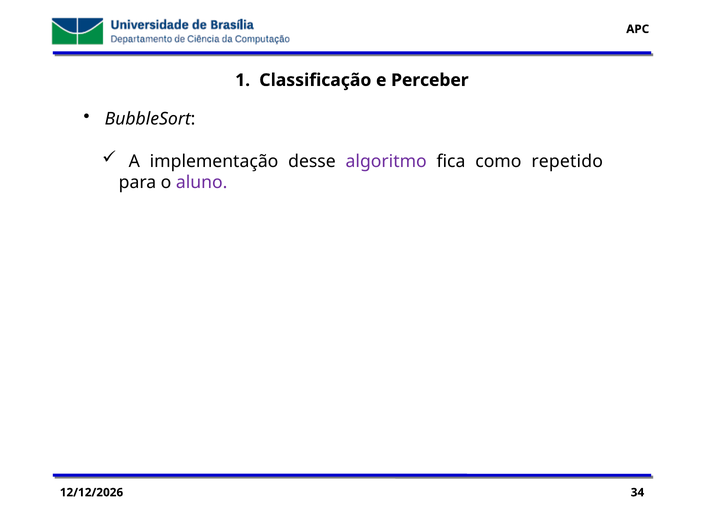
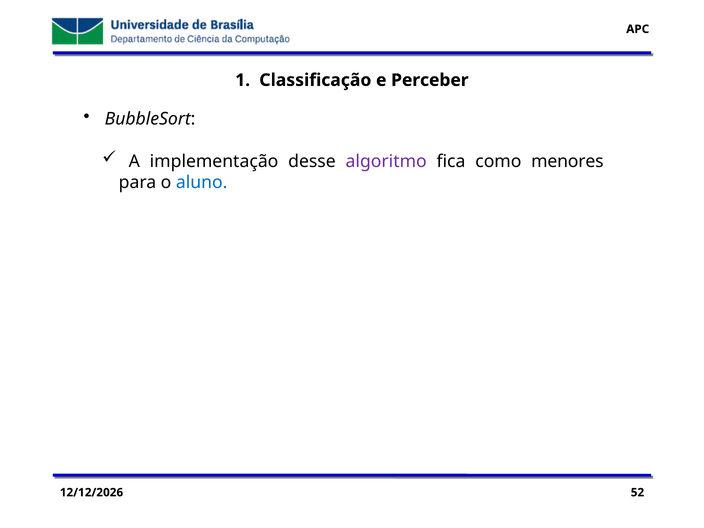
repetido: repetido -> menores
aluno colour: purple -> blue
34: 34 -> 52
